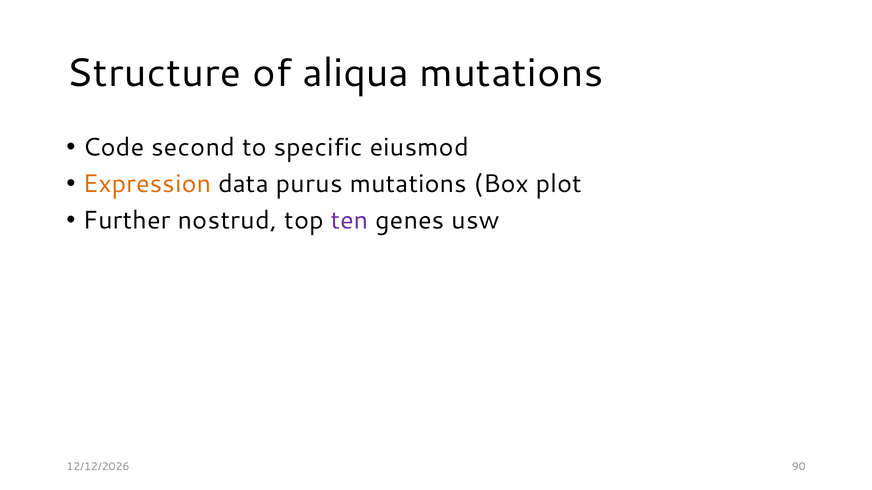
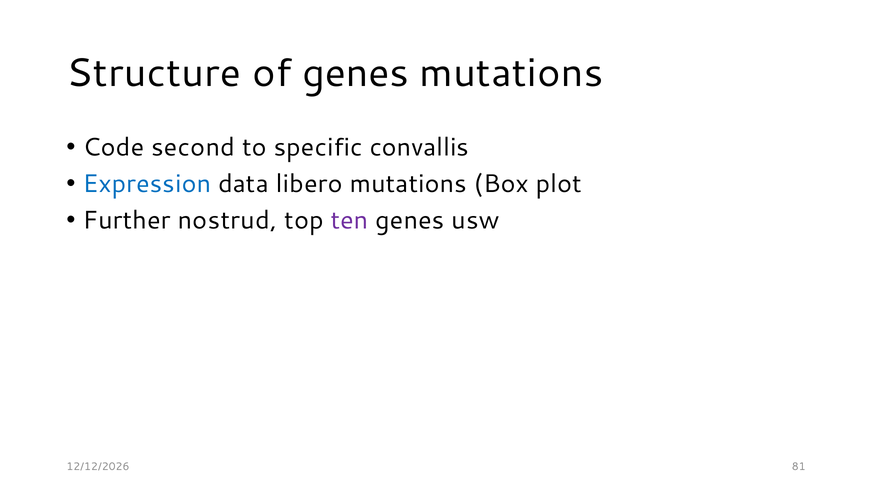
of aliqua: aliqua -> genes
eiusmod: eiusmod -> convallis
Expression colour: orange -> blue
purus: purus -> libero
90: 90 -> 81
